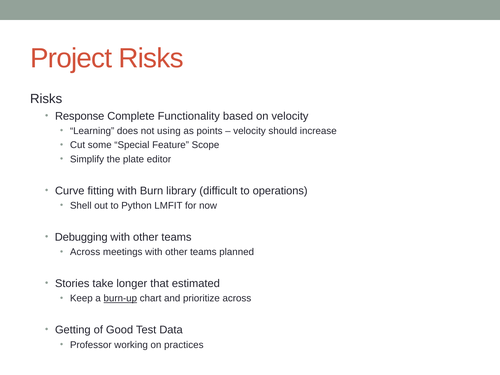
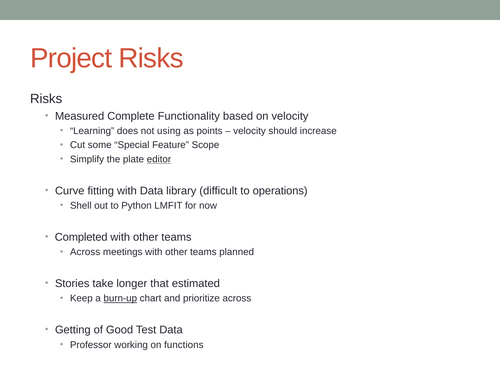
Response: Response -> Measured
editor underline: none -> present
with Burn: Burn -> Data
Debugging: Debugging -> Completed
practices: practices -> functions
